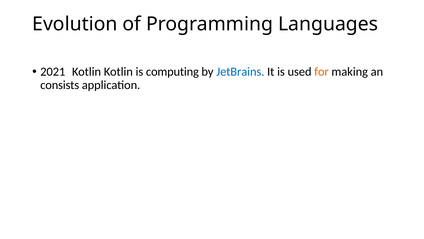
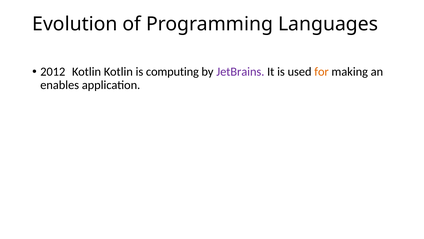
2021: 2021 -> 2012
JetBrains colour: blue -> purple
consists: consists -> enables
